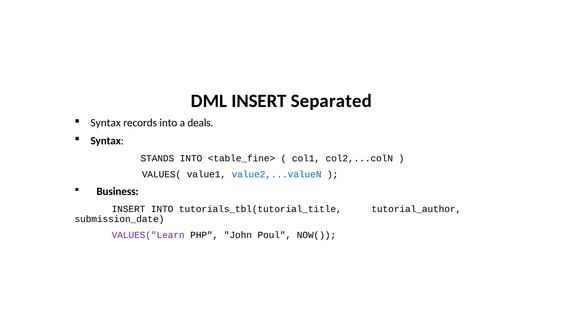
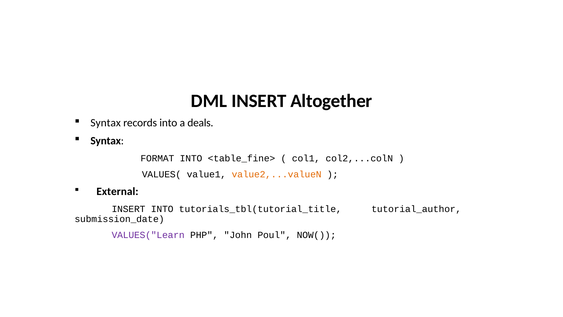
Separated: Separated -> Altogether
STANDS: STANDS -> FORMAT
value2,...valueN colour: blue -> orange
Business: Business -> External
